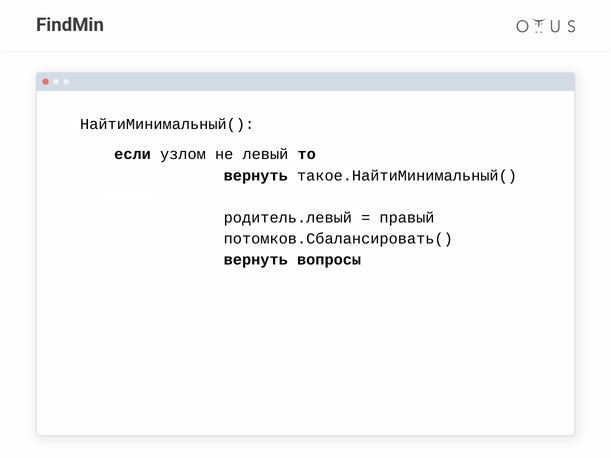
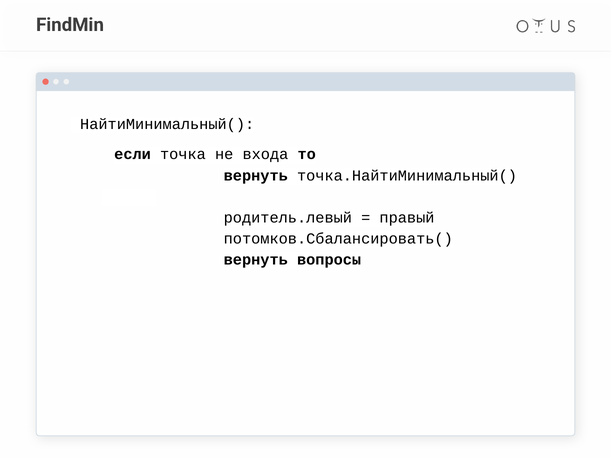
узлом: узлом -> точка
левый: левый -> входа
такое.НайтиМинимальный(: такое.НайтиМинимальный( -> точка.НайтиМинимальный(
